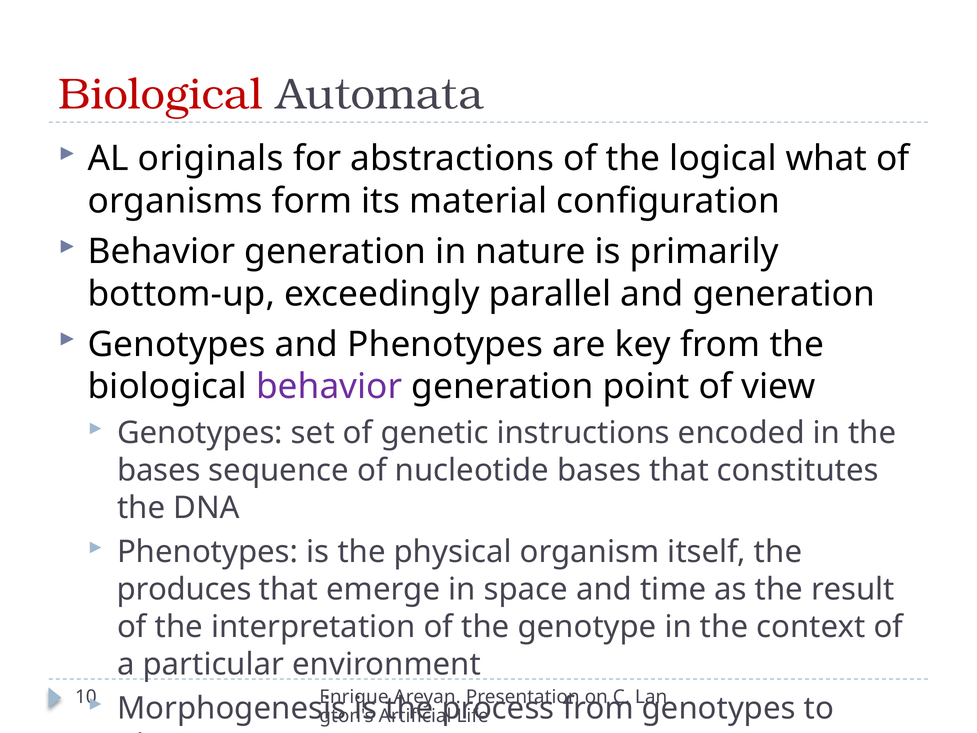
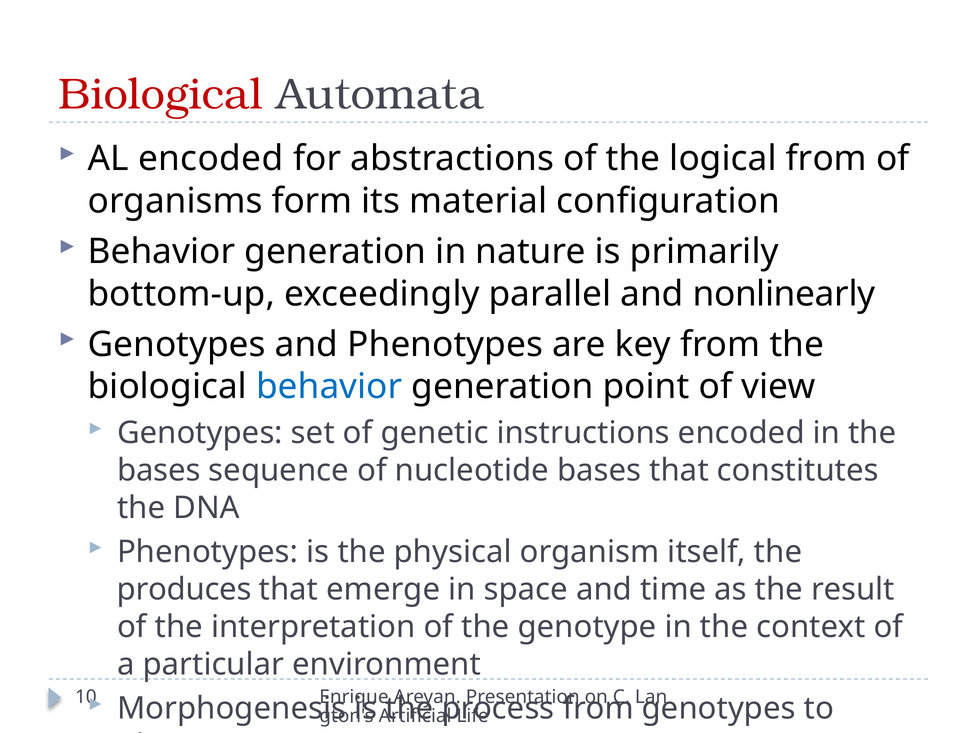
AL originals: originals -> encoded
logical what: what -> from
and generation: generation -> nonlinearly
behavior at (329, 387) colour: purple -> blue
